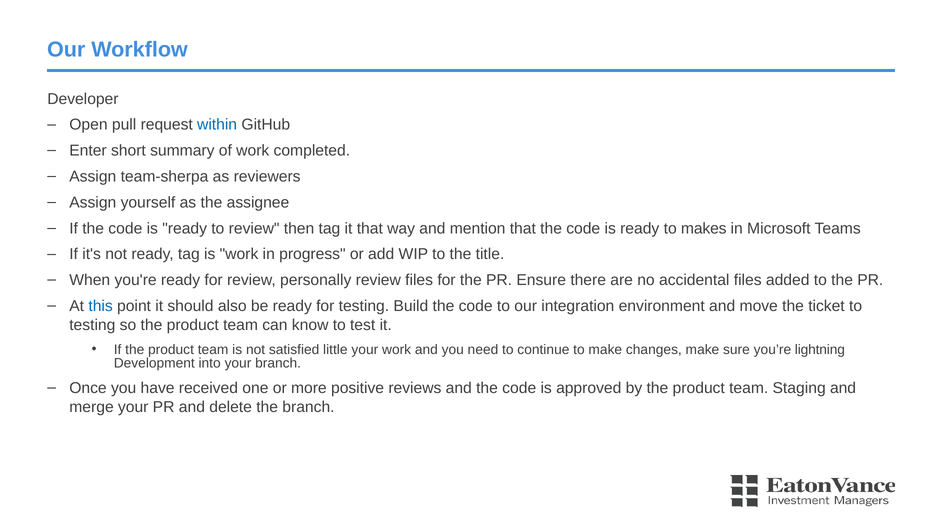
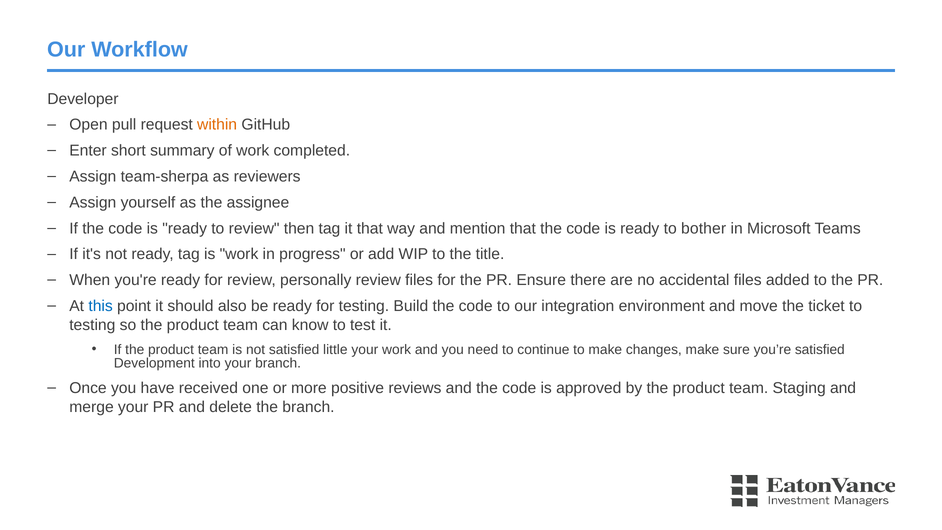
within colour: blue -> orange
makes: makes -> bother
you’re lightning: lightning -> satisfied
